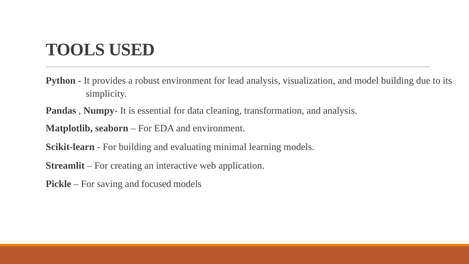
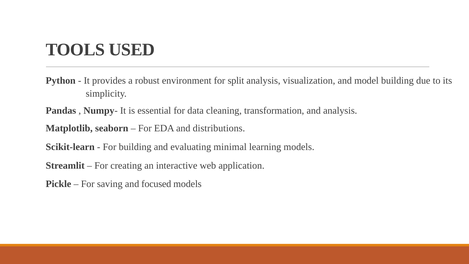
lead: lead -> split
and environment: environment -> distributions
